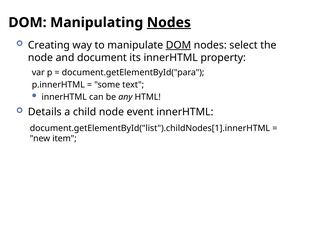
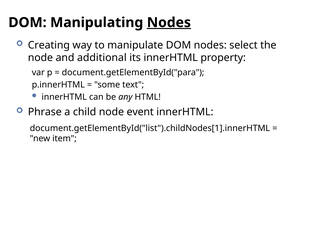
DOM at (178, 45) underline: present -> none
document: document -> additional
Details: Details -> Phrase
